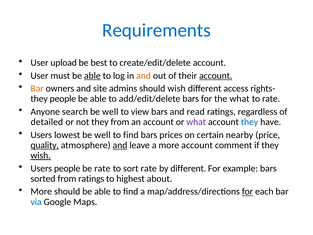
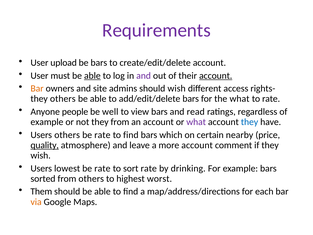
Requirements colour: blue -> purple
be best: best -> bars
and at (144, 76) colour: orange -> purple
they people: people -> others
search: search -> people
detailed at (47, 122): detailed -> example
Users lowest: lowest -> others
well at (102, 135): well -> rate
prices: prices -> which
and at (120, 145) underline: present -> none
wish at (41, 155) underline: present -> none
Users people: people -> lowest
by different: different -> drinking
from ratings: ratings -> others
about: about -> worst
More at (41, 191): More -> Them
for at (247, 191) underline: present -> none
via colour: blue -> orange
